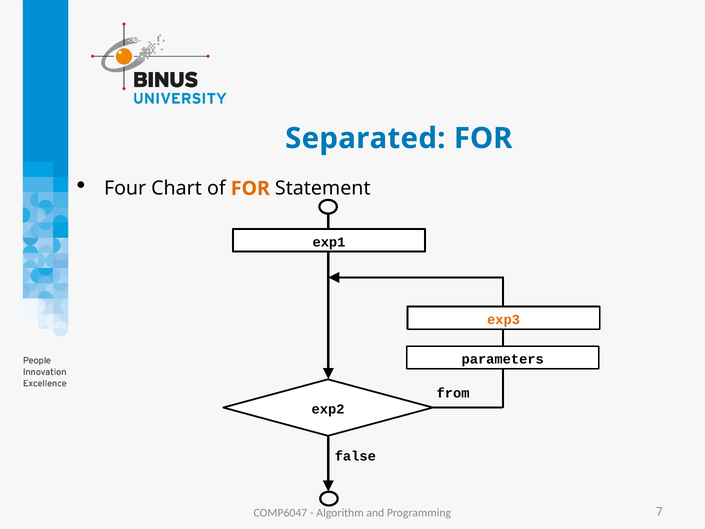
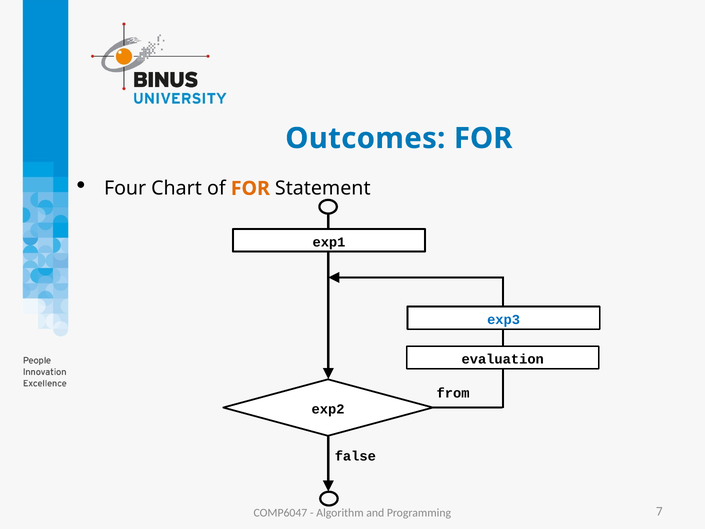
Separated: Separated -> Outcomes
exp3 colour: orange -> blue
parameters: parameters -> evaluation
